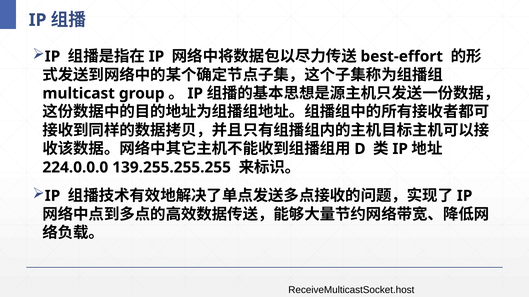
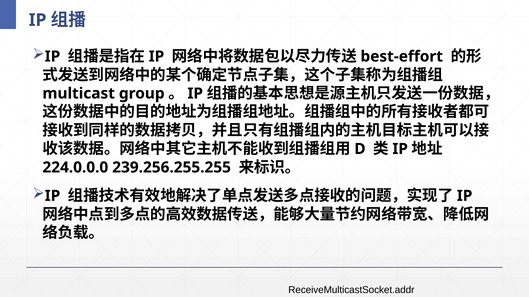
139.255.255.255: 139.255.255.255 -> 239.256.255.255
ReceiveMulticastSocket.host: ReceiveMulticastSocket.host -> ReceiveMulticastSocket.addr
